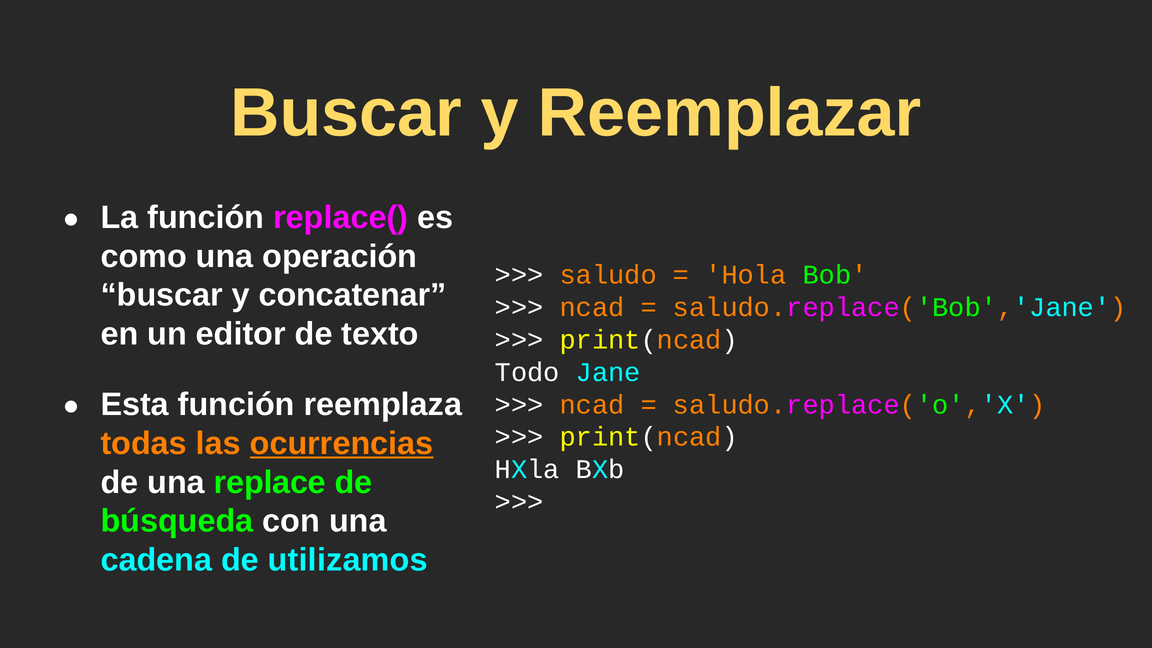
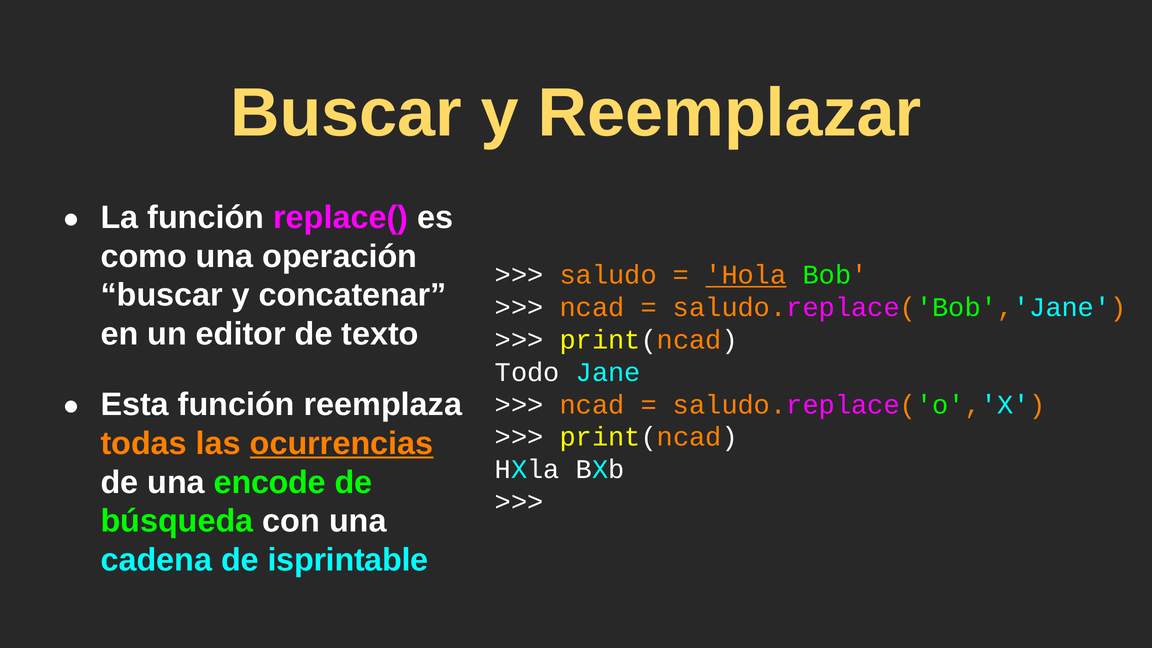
Hola underline: none -> present
replace: replace -> encode
utilizamos: utilizamos -> isprintable
